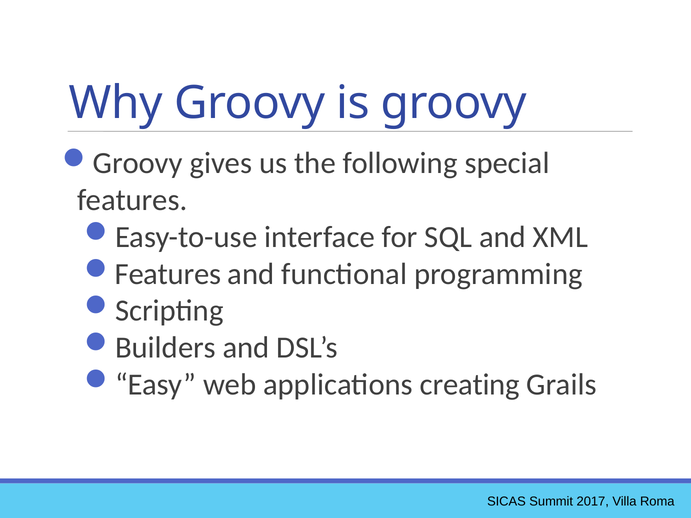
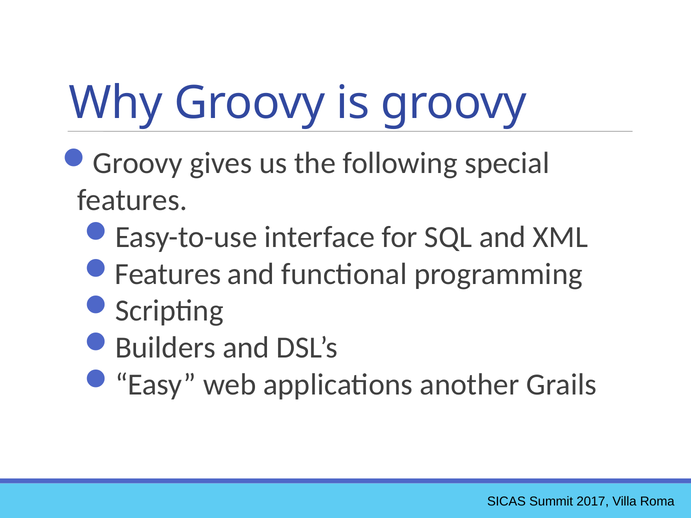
creating: creating -> another
